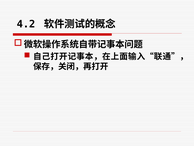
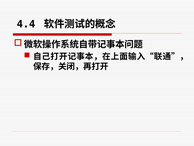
4.2: 4.2 -> 4.4
